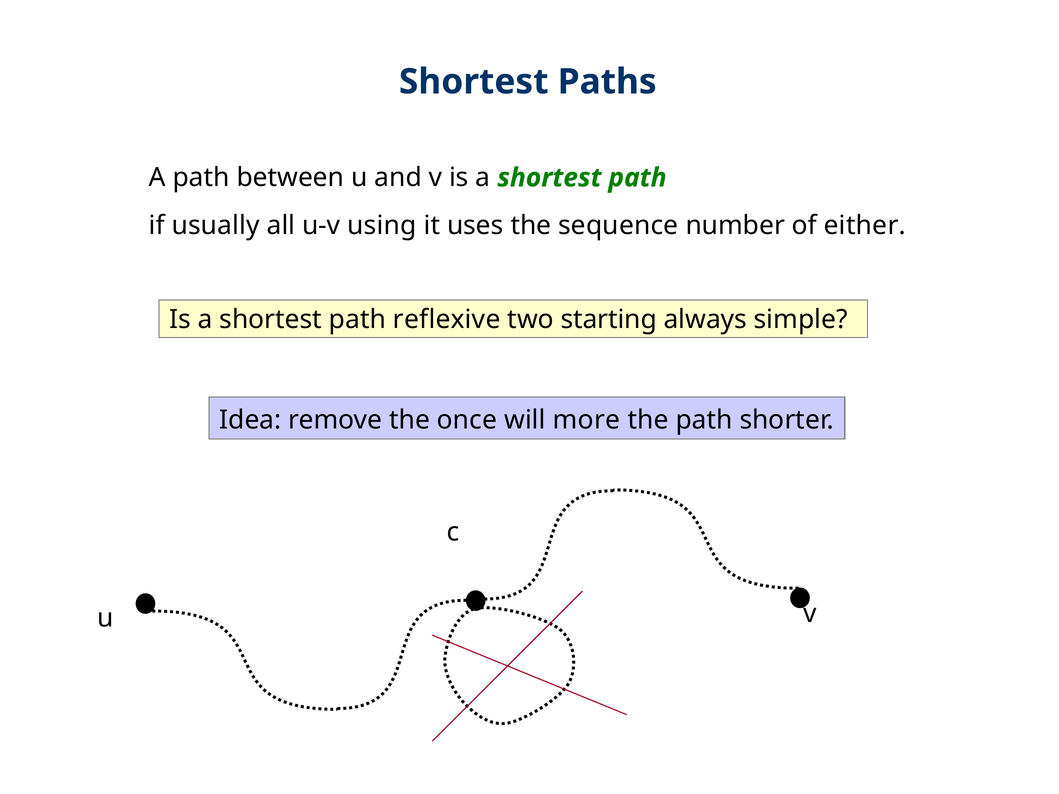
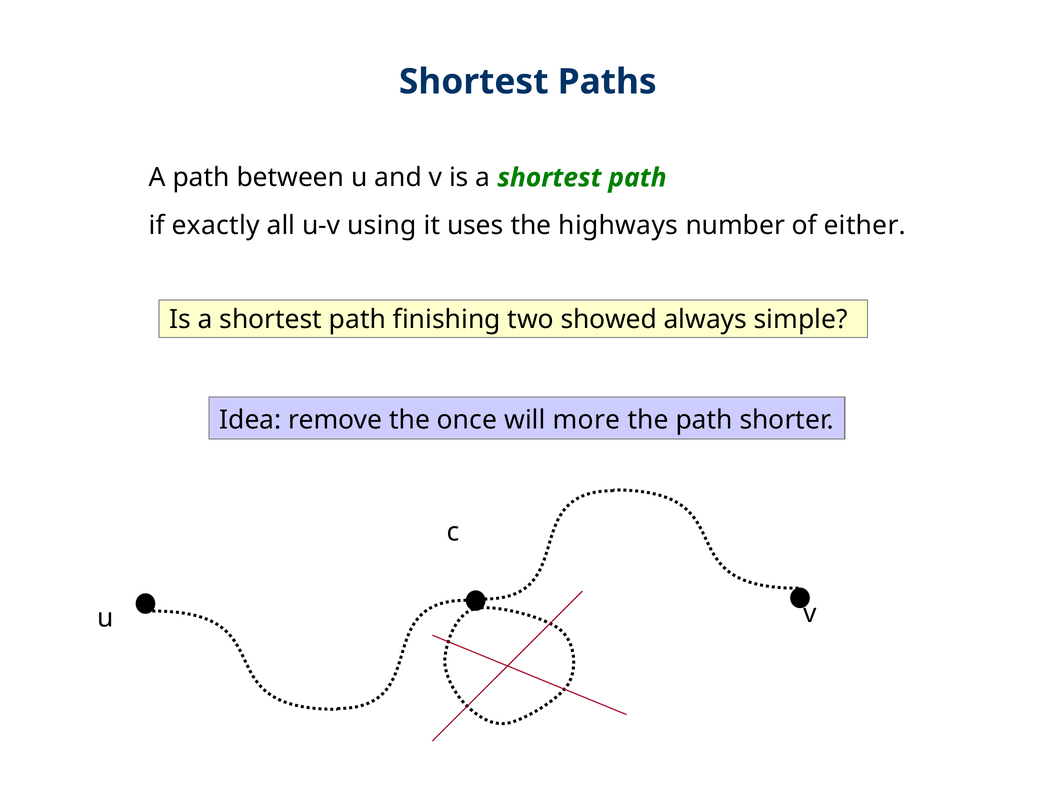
usually: usually -> exactly
sequence: sequence -> highways
reflexive: reflexive -> finishing
starting: starting -> showed
